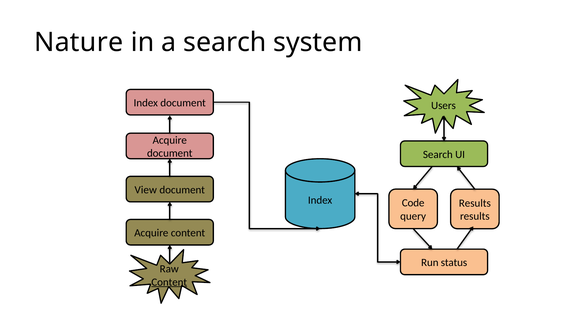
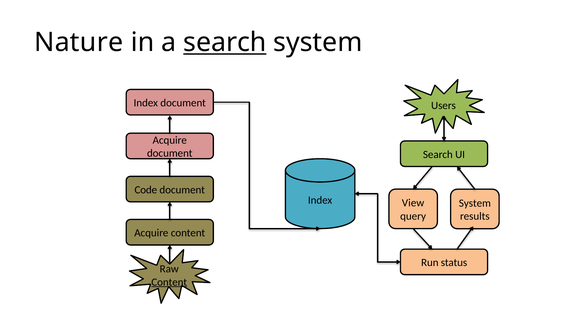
search at (225, 42) underline: none -> present
View: View -> Code
Code: Code -> View
Results at (475, 203): Results -> System
